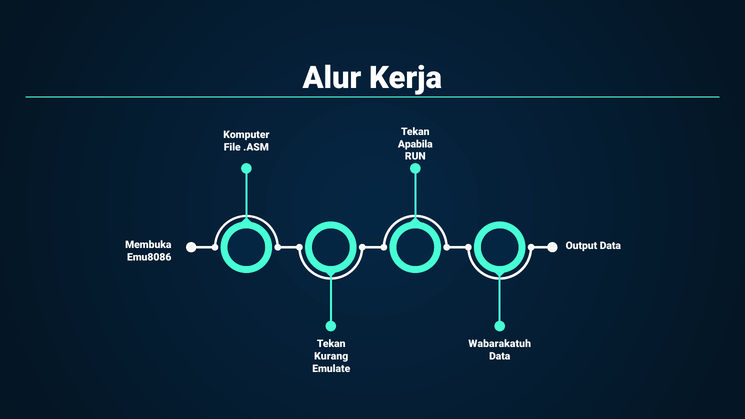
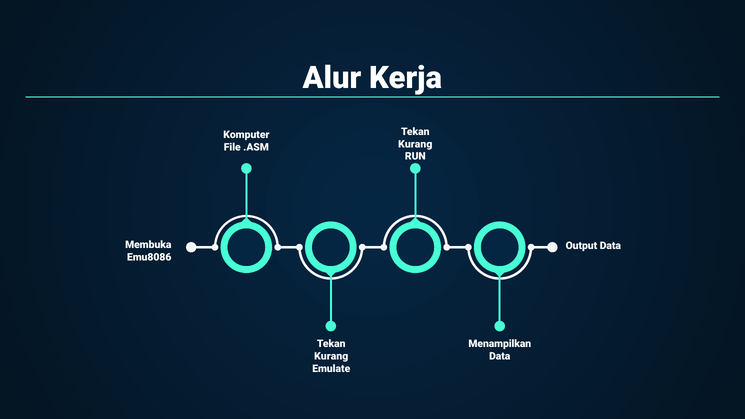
Apabila at (415, 144): Apabila -> Kurang
Wabarakatuh: Wabarakatuh -> Menampilkan
